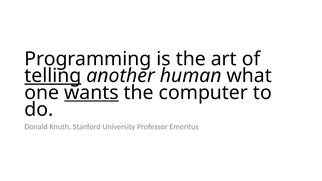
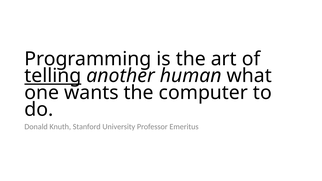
wants underline: present -> none
